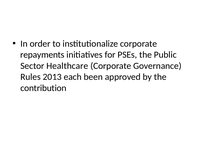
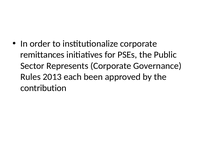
repayments: repayments -> remittances
Healthcare: Healthcare -> Represents
